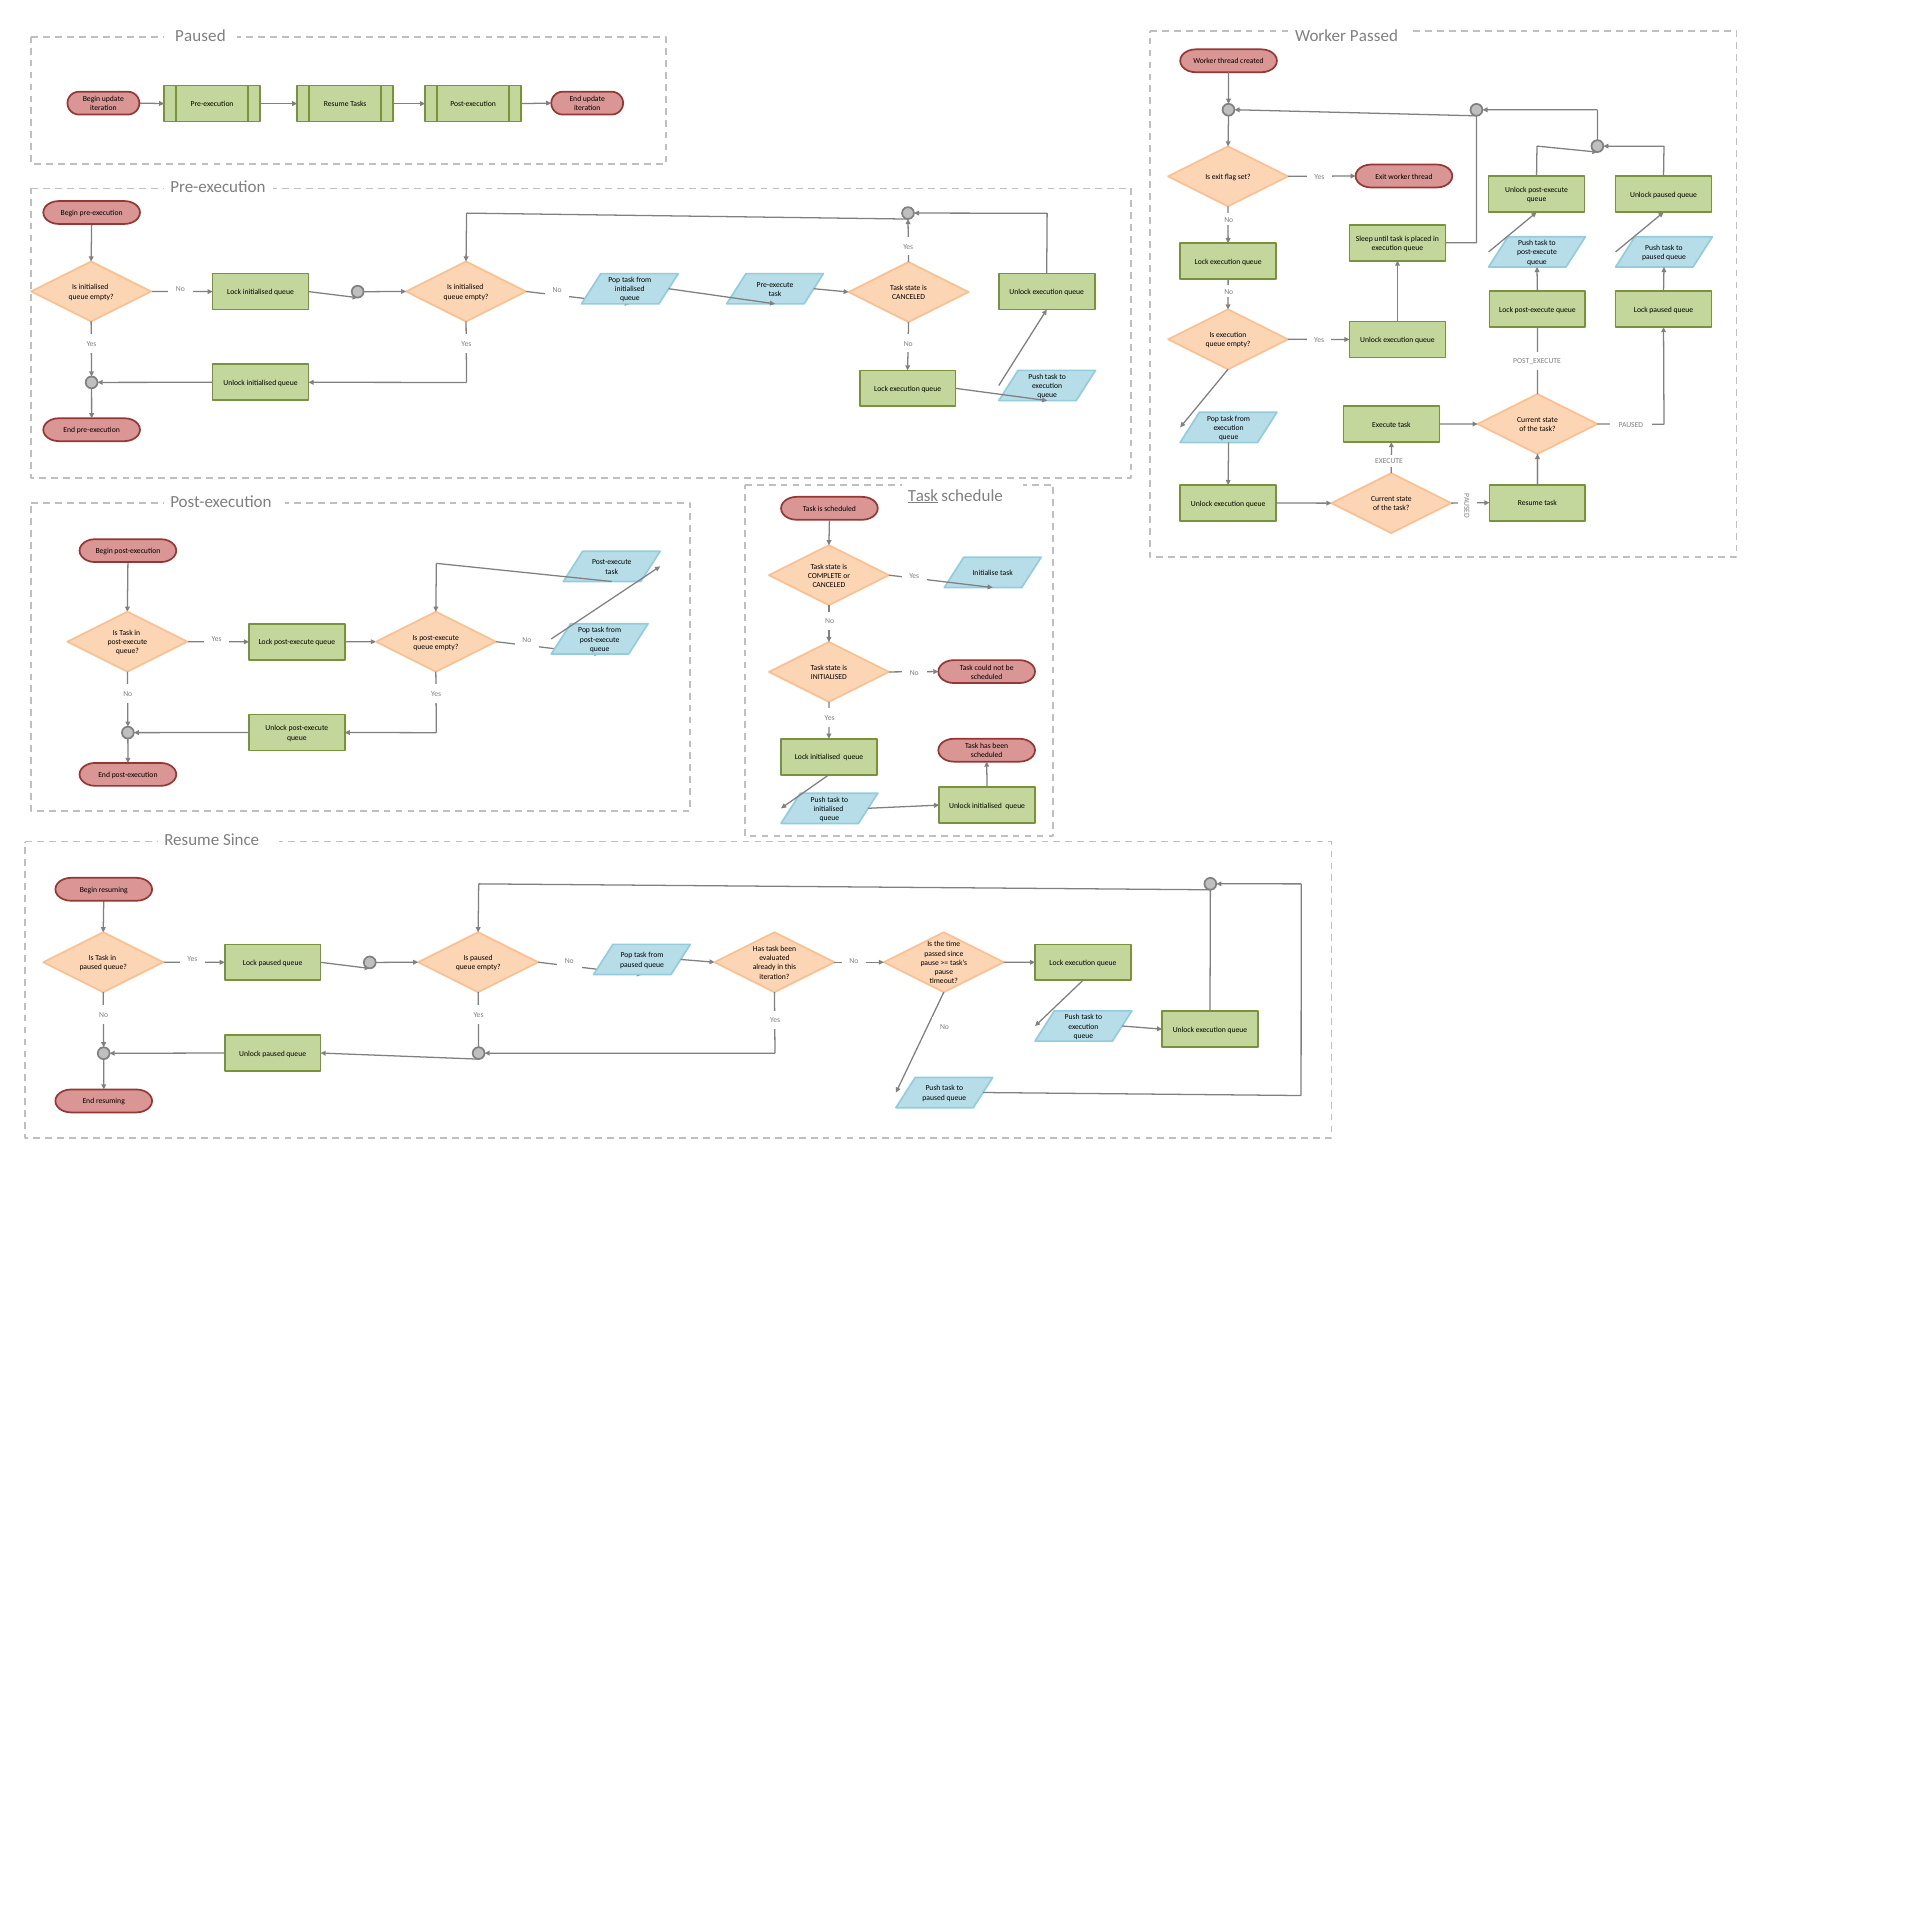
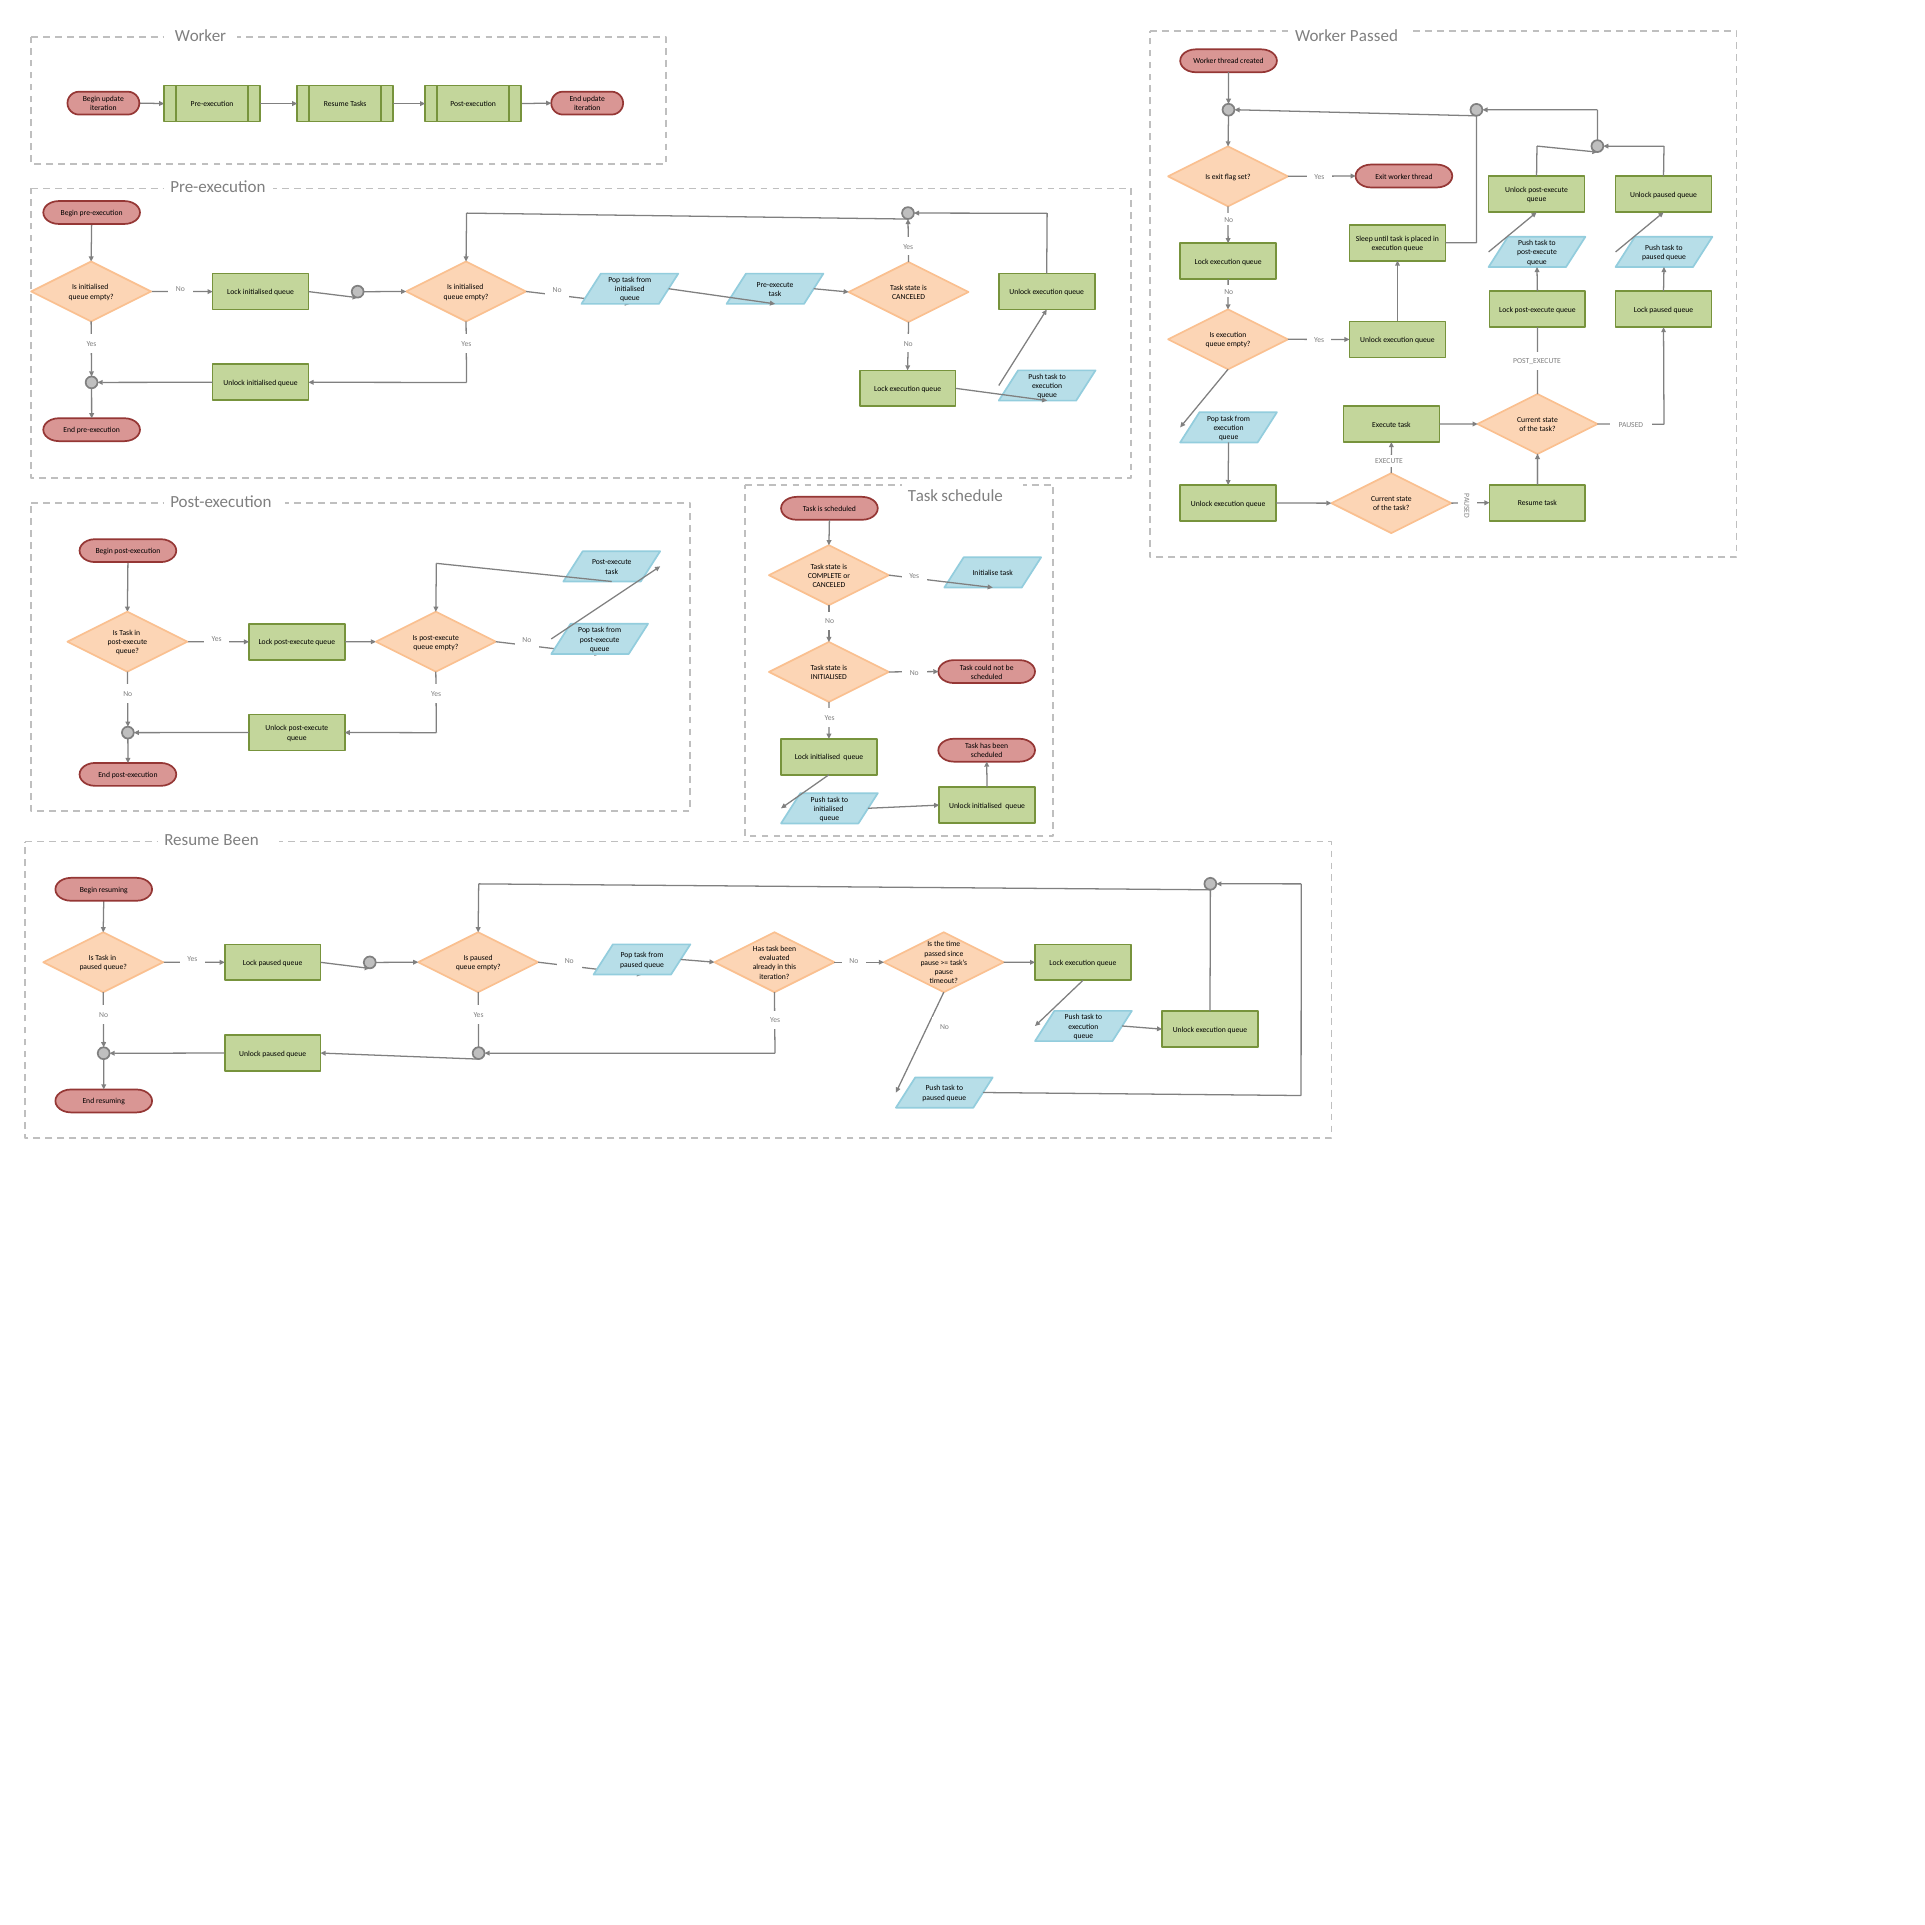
Paused at (200, 36): Paused -> Worker
Task at (923, 496) underline: present -> none
Resume Since: Since -> Been
